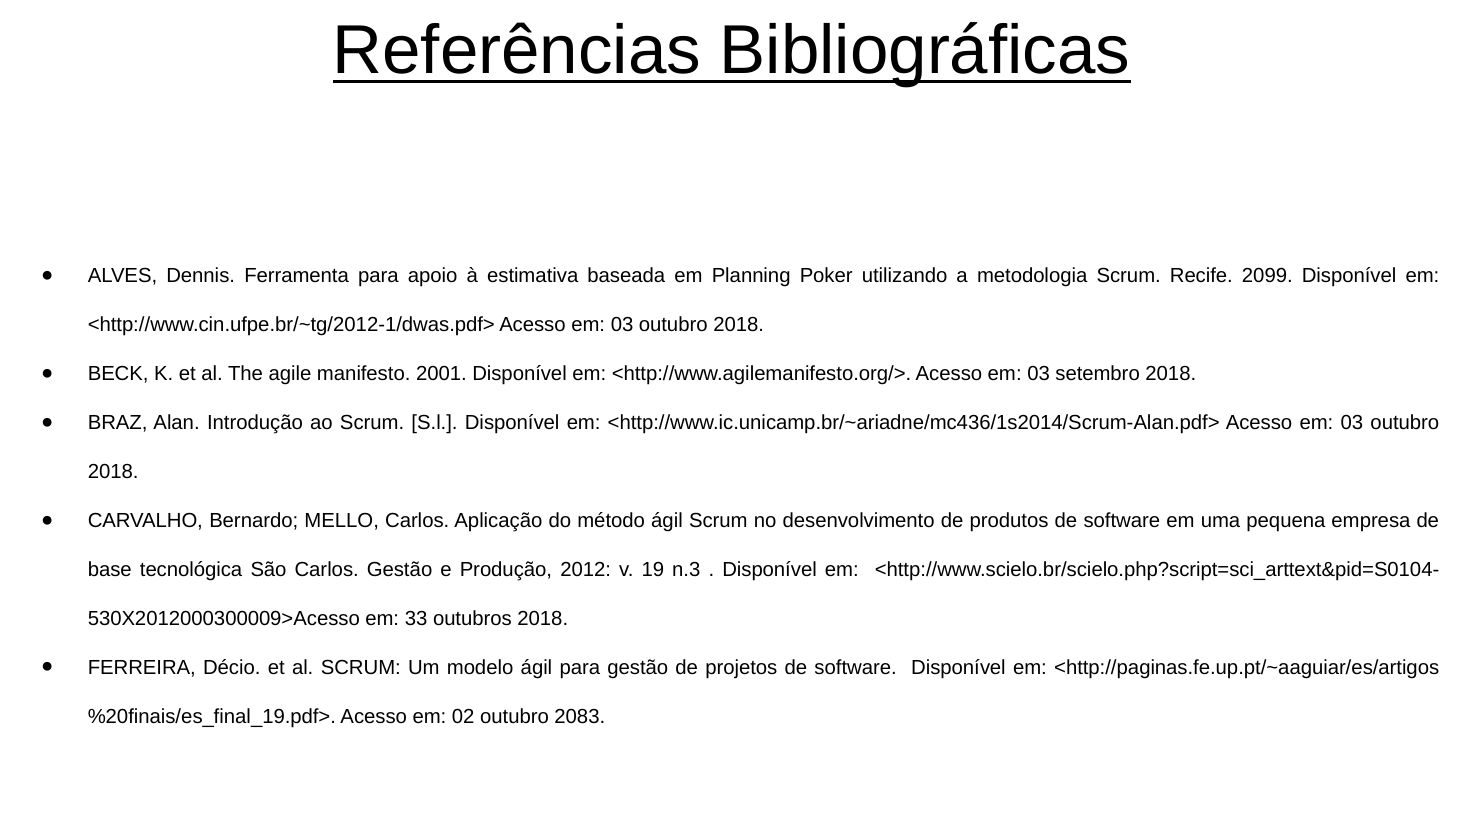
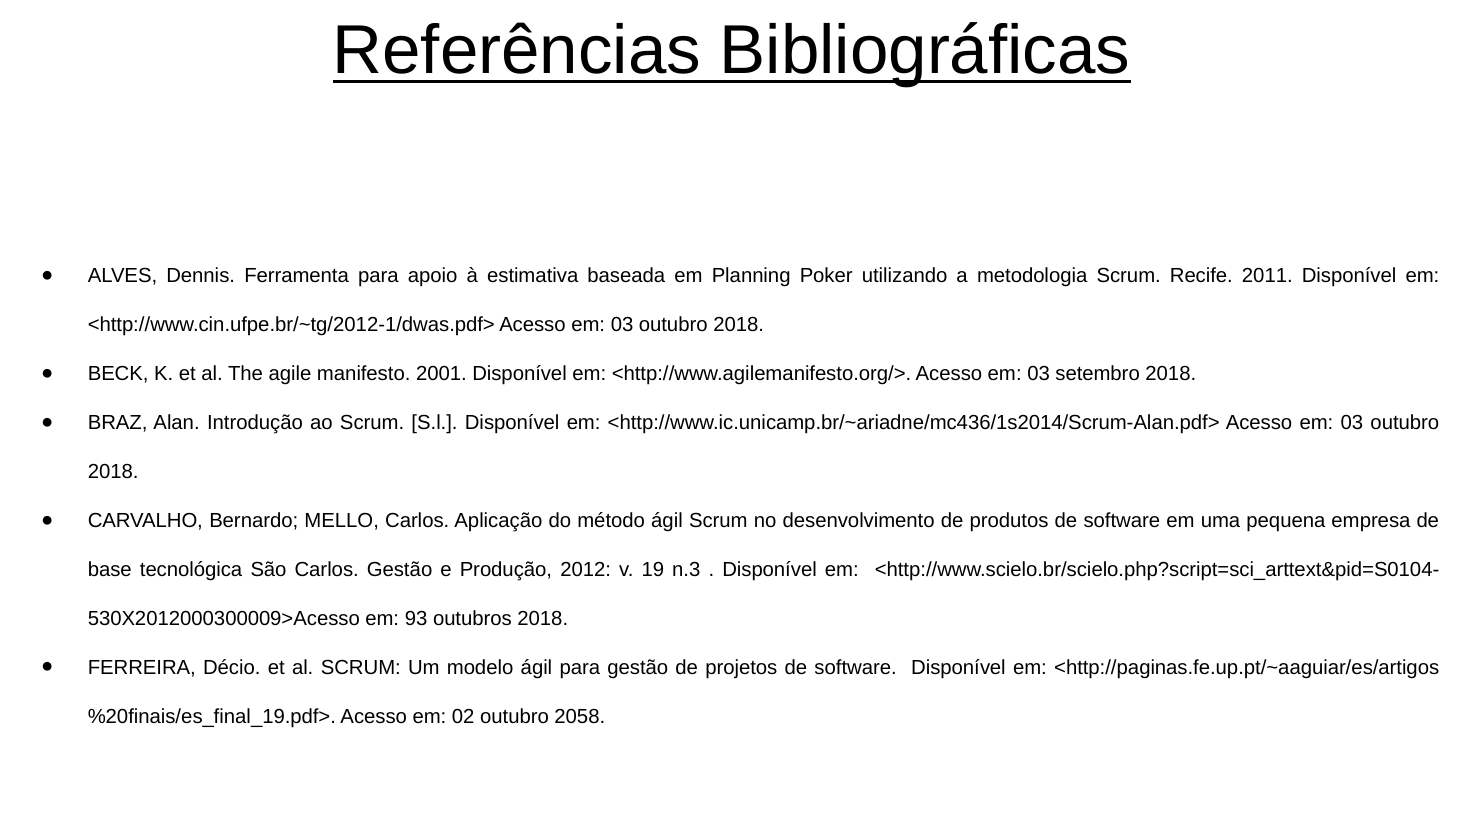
2099: 2099 -> 2011
33: 33 -> 93
2083: 2083 -> 2058
